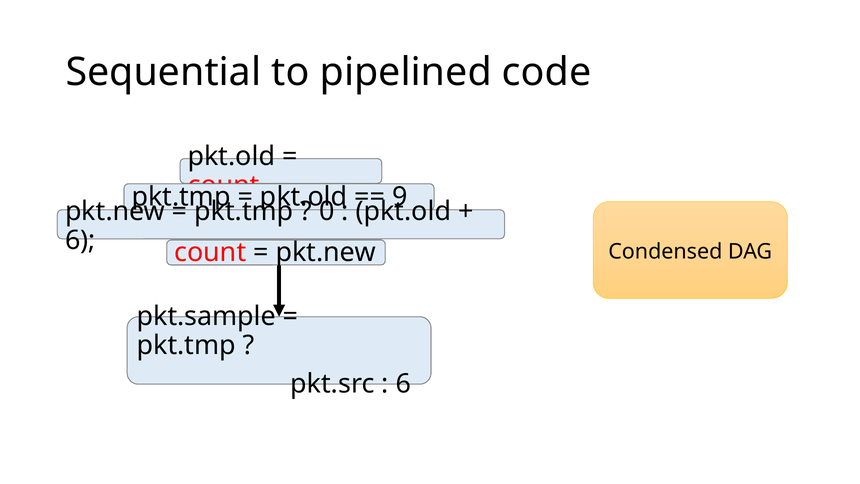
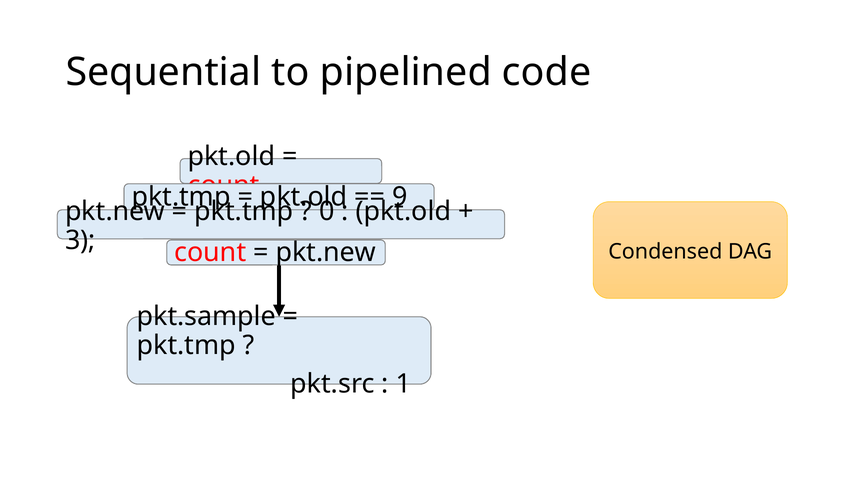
6 at (80, 240): 6 -> 3
6 at (403, 384): 6 -> 1
